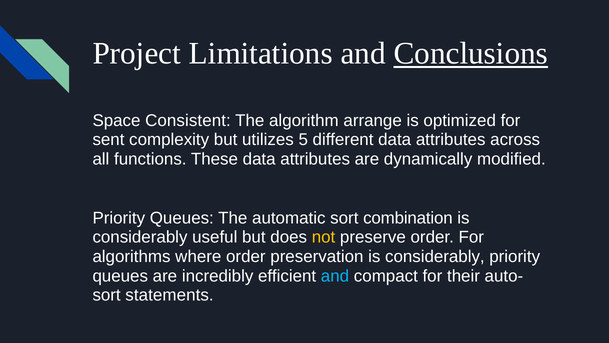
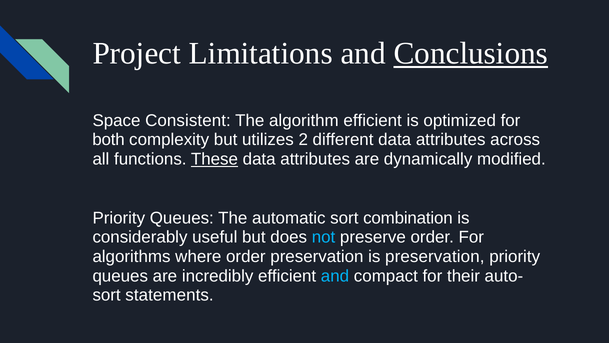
algorithm arrange: arrange -> efficient
sent: sent -> both
5: 5 -> 2
These underline: none -> present
not colour: yellow -> light blue
preservation is considerably: considerably -> preservation
